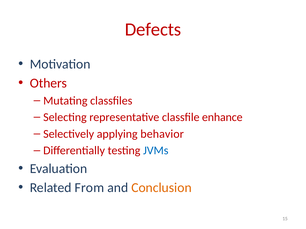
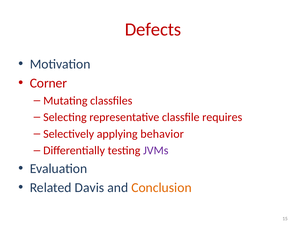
Others: Others -> Corner
enhance: enhance -> requires
JVMs colour: blue -> purple
From: From -> Davis
